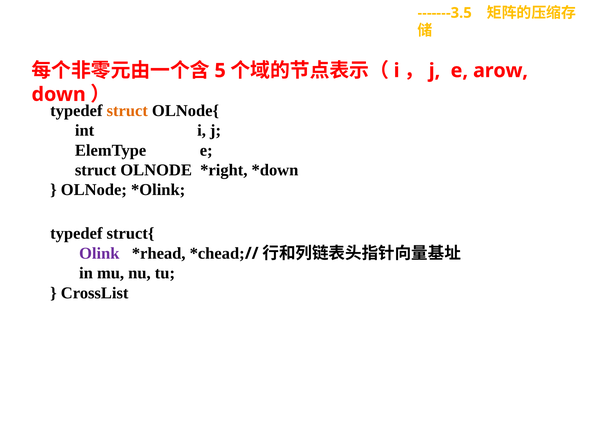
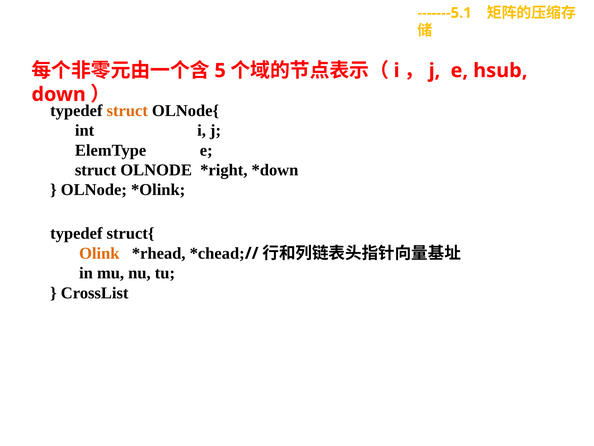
-------3.5: -------3.5 -> -------5.1
arow: arow -> hsub
Olink colour: purple -> orange
